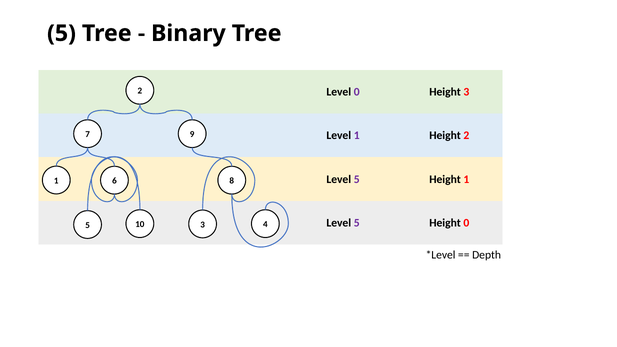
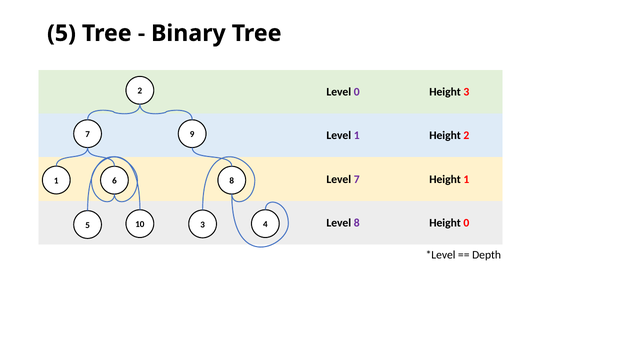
5 at (357, 179): 5 -> 7
5 at (357, 223): 5 -> 8
